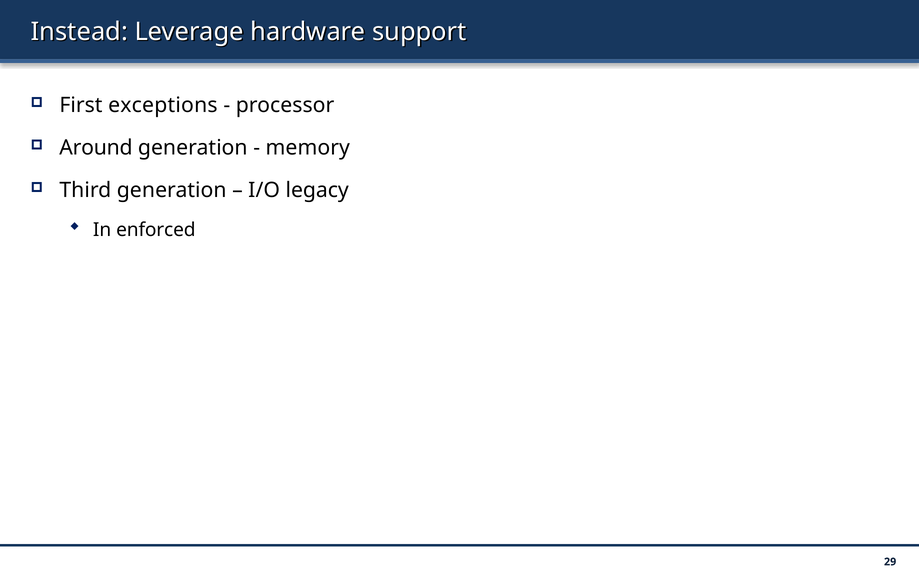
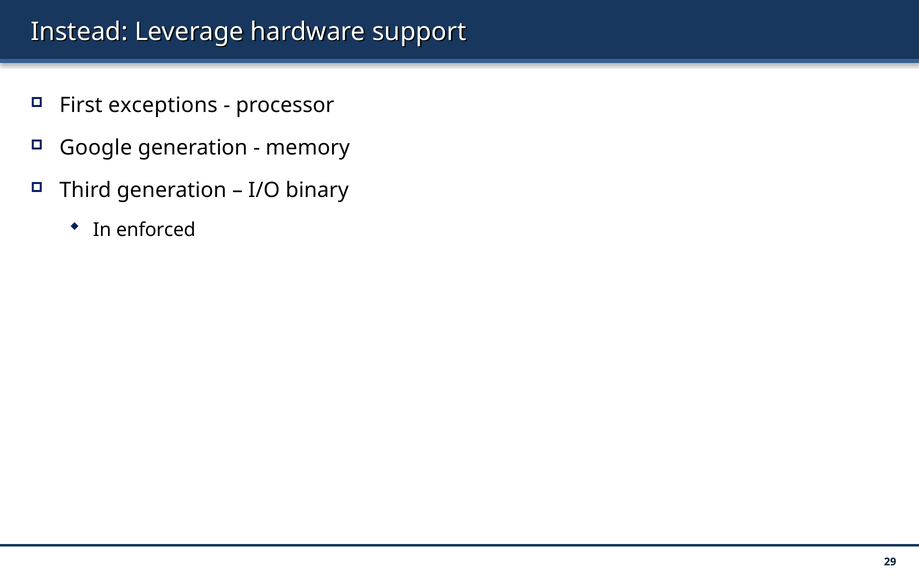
Around: Around -> Google
legacy: legacy -> binary
